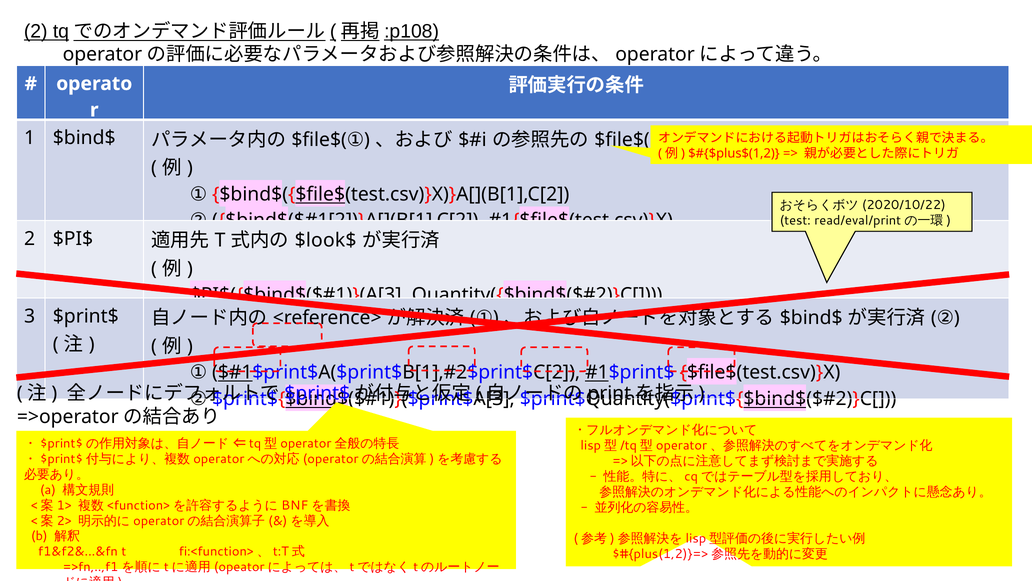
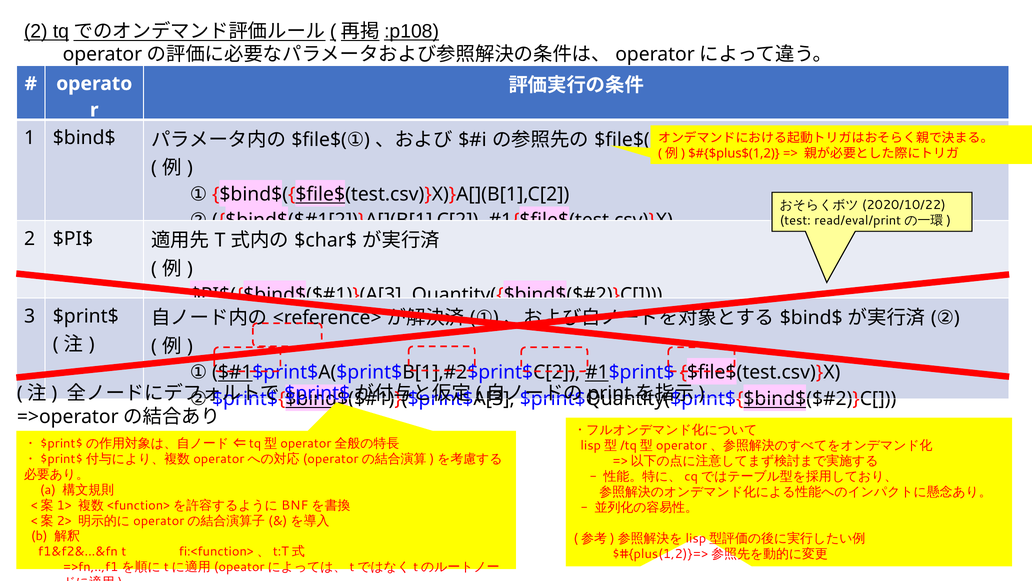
$look$: $look$ -> $char$
